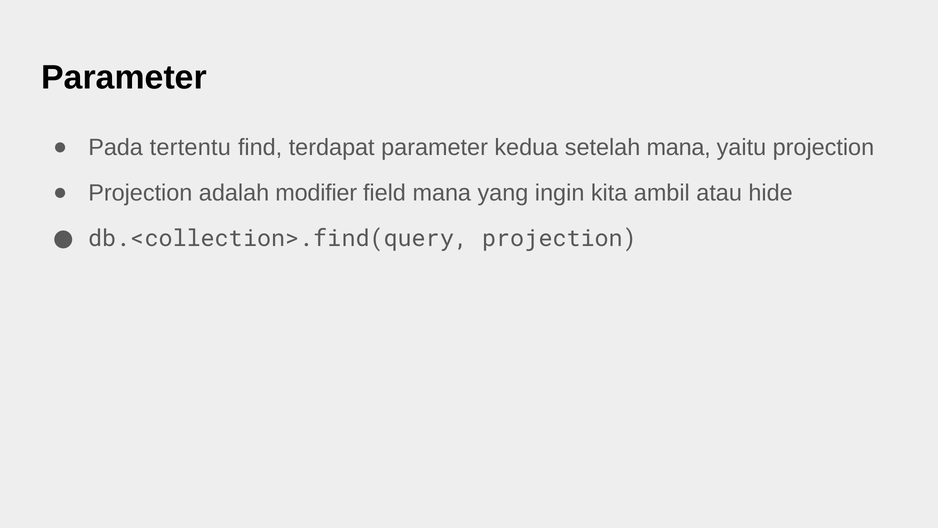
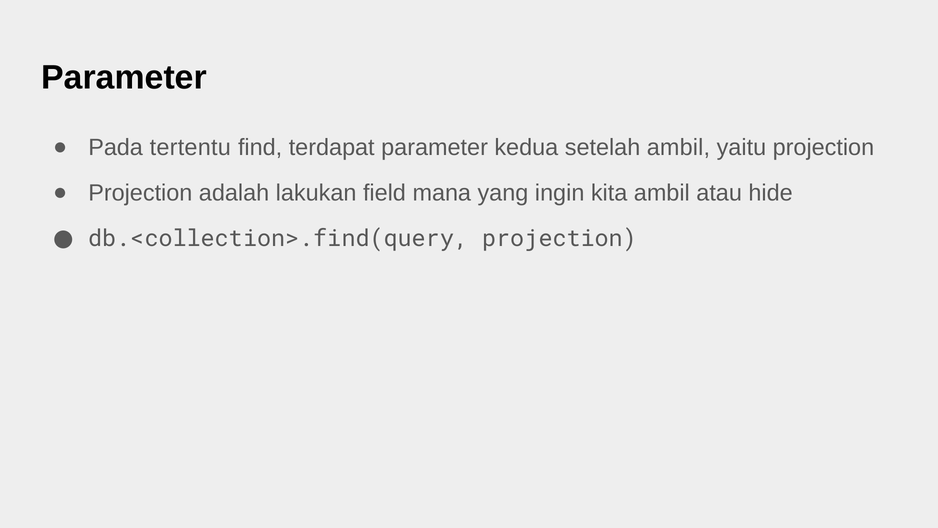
setelah mana: mana -> ambil
modifier: modifier -> lakukan
